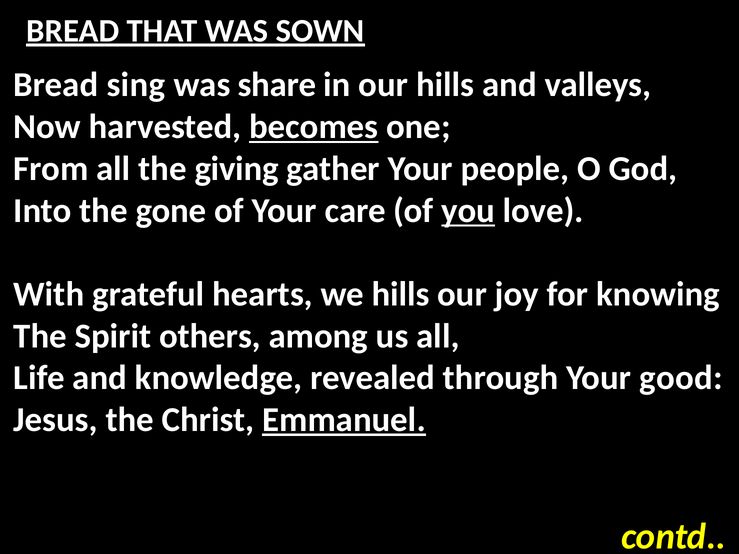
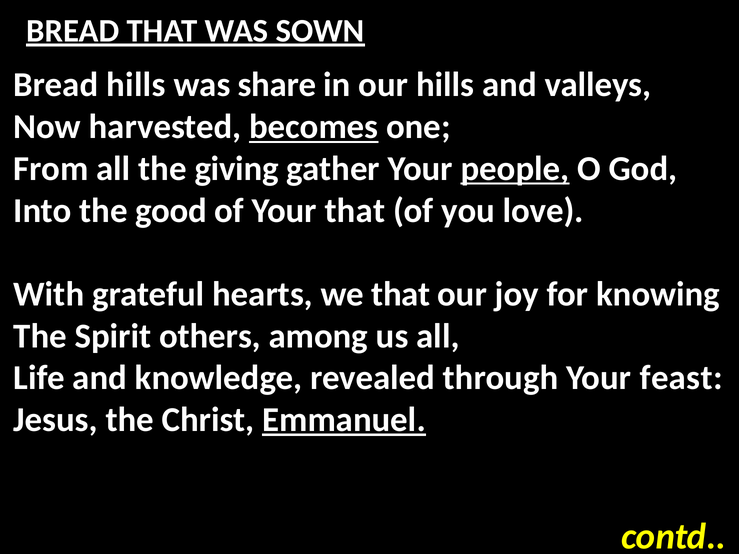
Bread sing: sing -> hills
people underline: none -> present
gone: gone -> good
Your care: care -> that
you underline: present -> none
we hills: hills -> that
good: good -> feast
